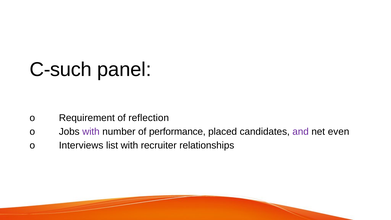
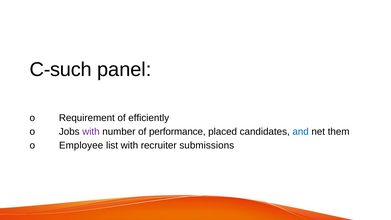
reflection: reflection -> efficiently
and colour: purple -> blue
even: even -> them
Interviews: Interviews -> Employee
relationships: relationships -> submissions
